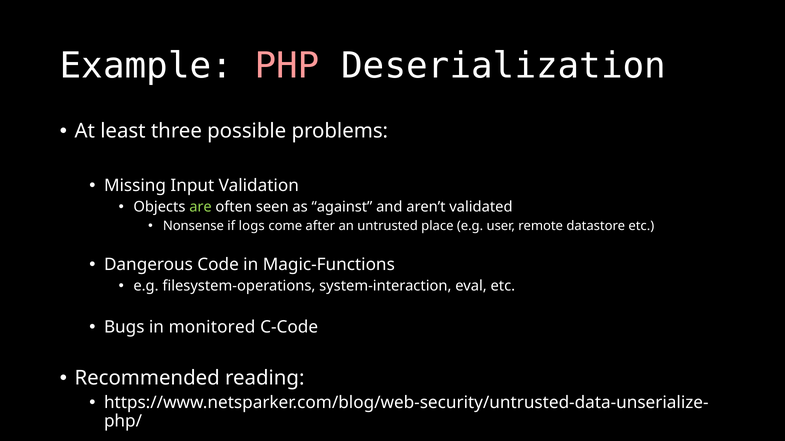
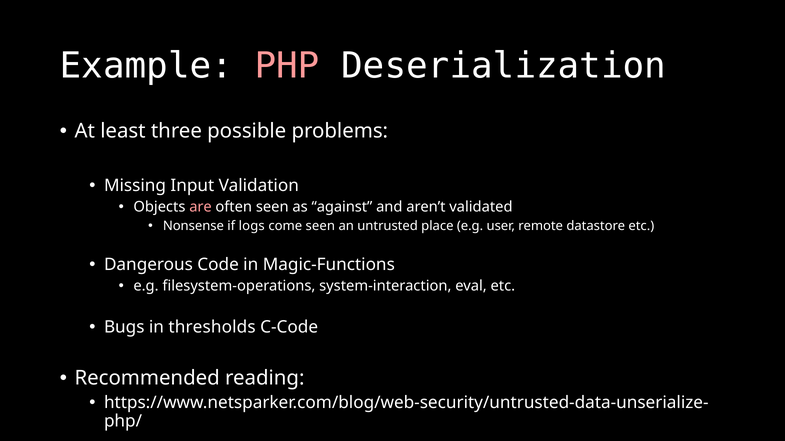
are colour: light green -> pink
come after: after -> seen
monitored: monitored -> thresholds
